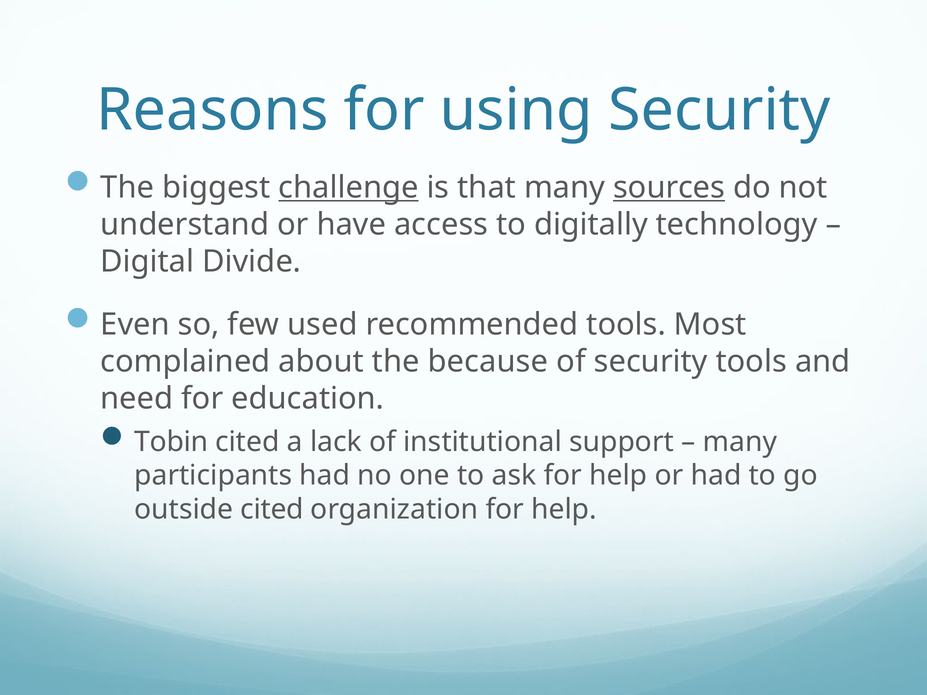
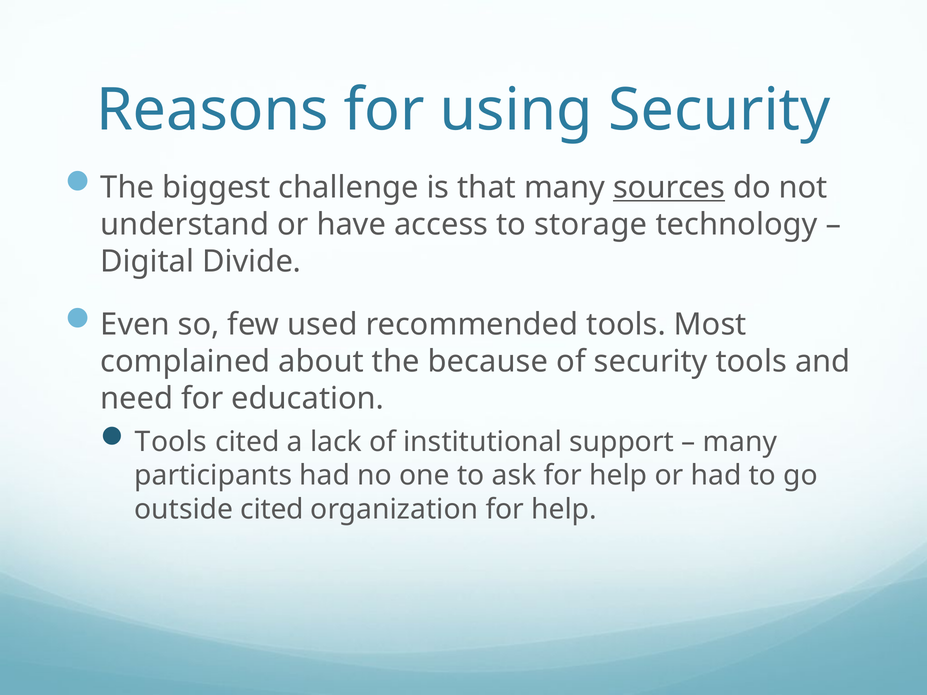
challenge underline: present -> none
digitally: digitally -> storage
Tobin at (171, 442): Tobin -> Tools
